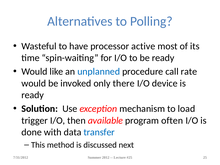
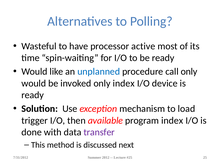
call rate: rate -> only
only there: there -> index
program often: often -> index
transfer colour: blue -> purple
